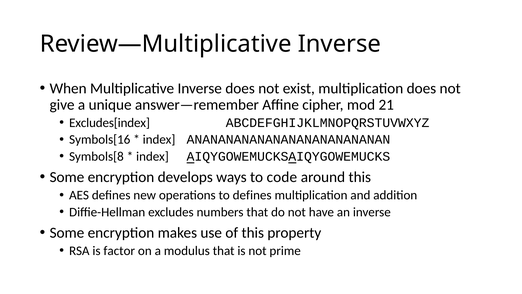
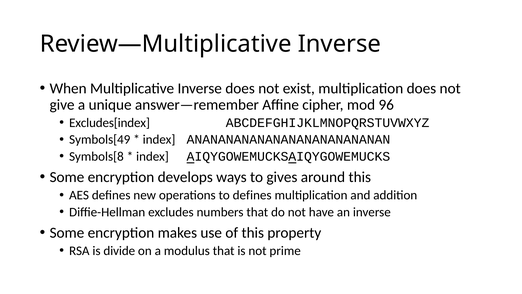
21: 21 -> 96
Symbols[16: Symbols[16 -> Symbols[49
code: code -> gives
factor: factor -> divide
